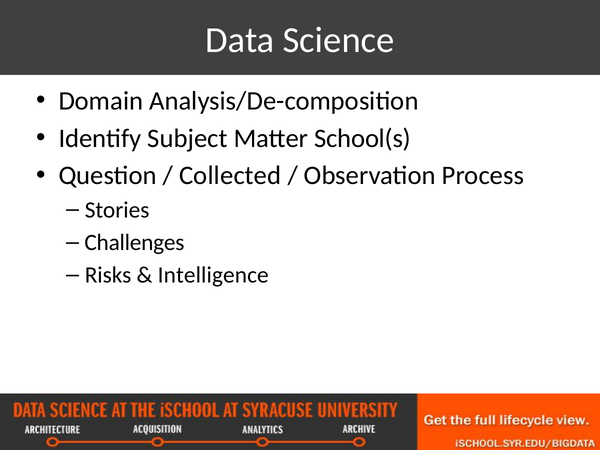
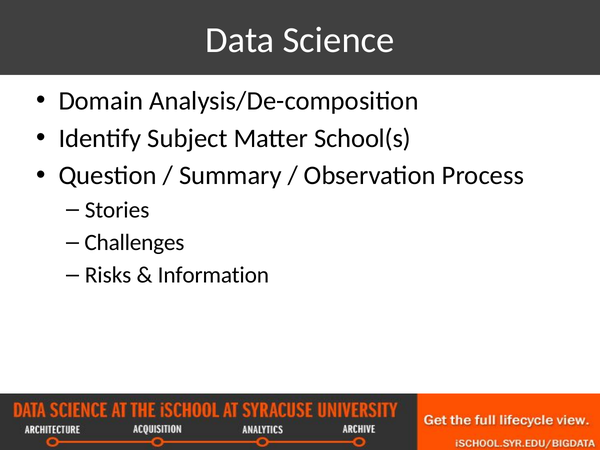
Collected: Collected -> Summary
Intelligence: Intelligence -> Information
